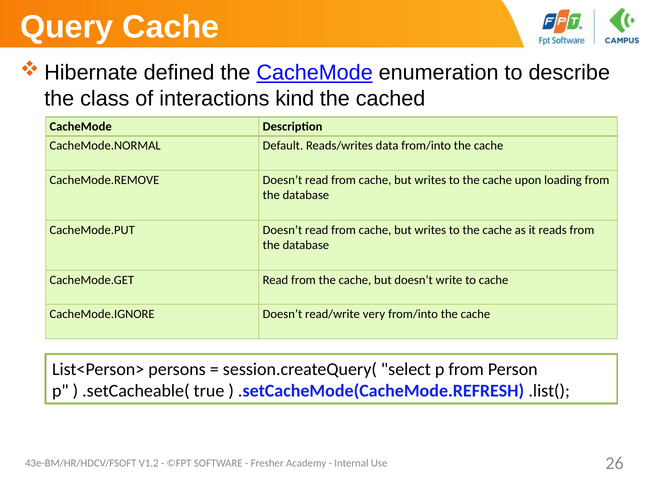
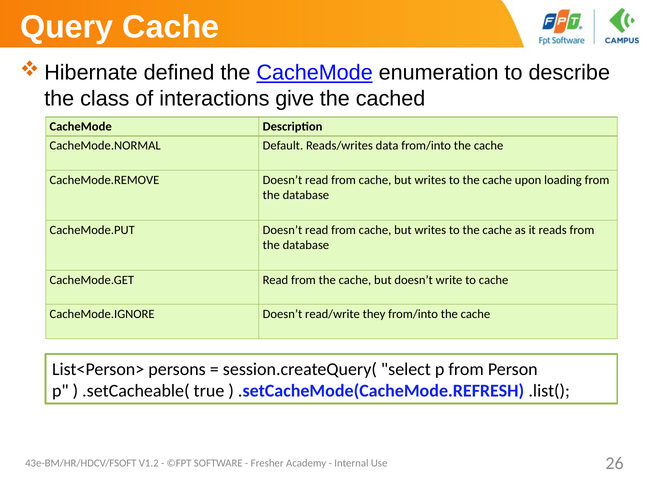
kind: kind -> give
very: very -> they
